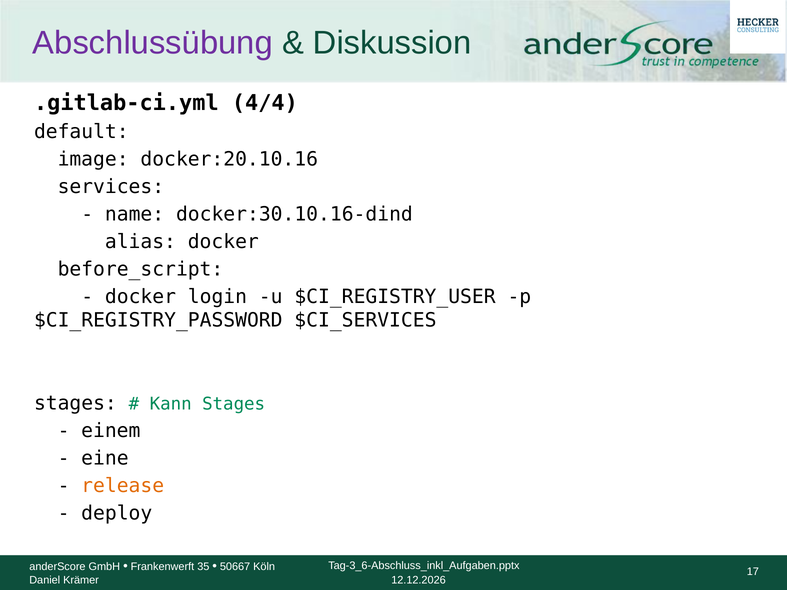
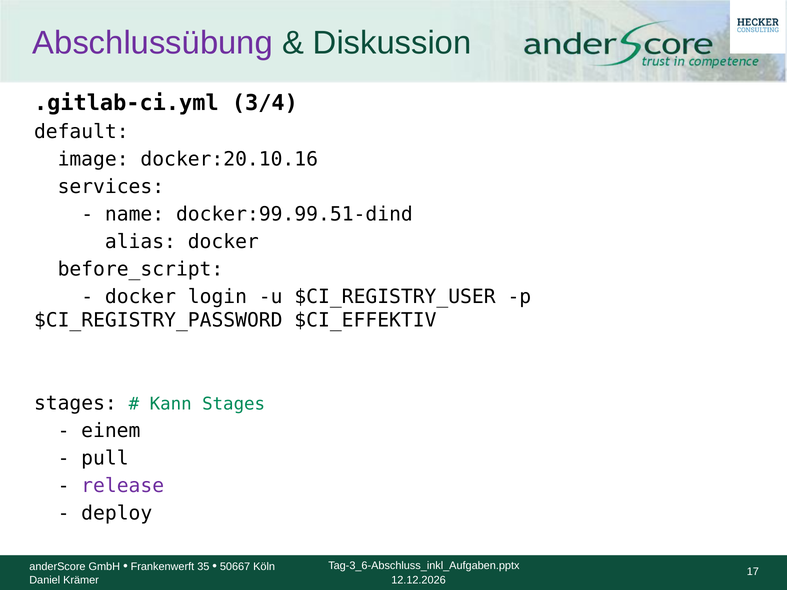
4/4: 4/4 -> 3/4
docker:30.10.16-dind: docker:30.10.16-dind -> docker:99.99.51-dind
$CI_SERVICES: $CI_SERVICES -> $CI_EFFEKTIV
eine: eine -> pull
release colour: orange -> purple
